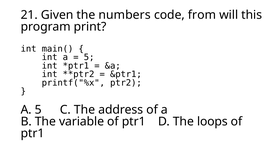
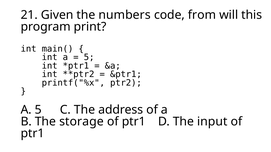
variable: variable -> storage
loops: loops -> input
